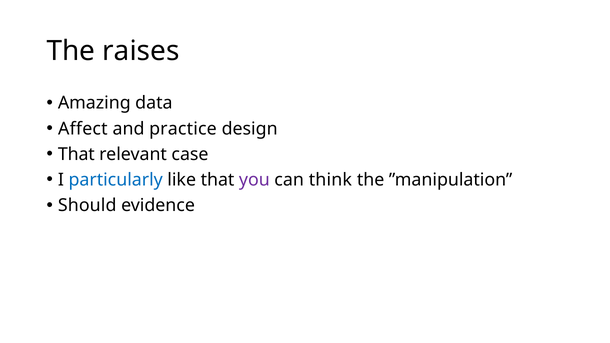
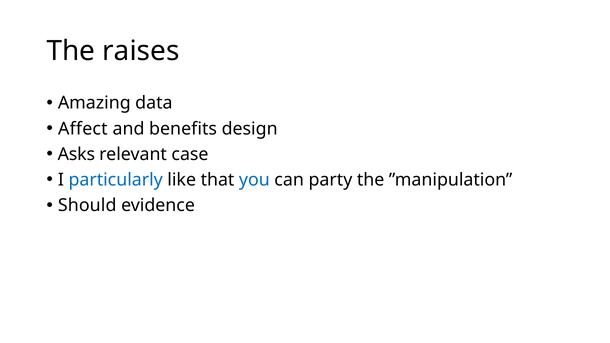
practice: practice -> benefits
That at (76, 154): That -> Asks
you colour: purple -> blue
think: think -> party
